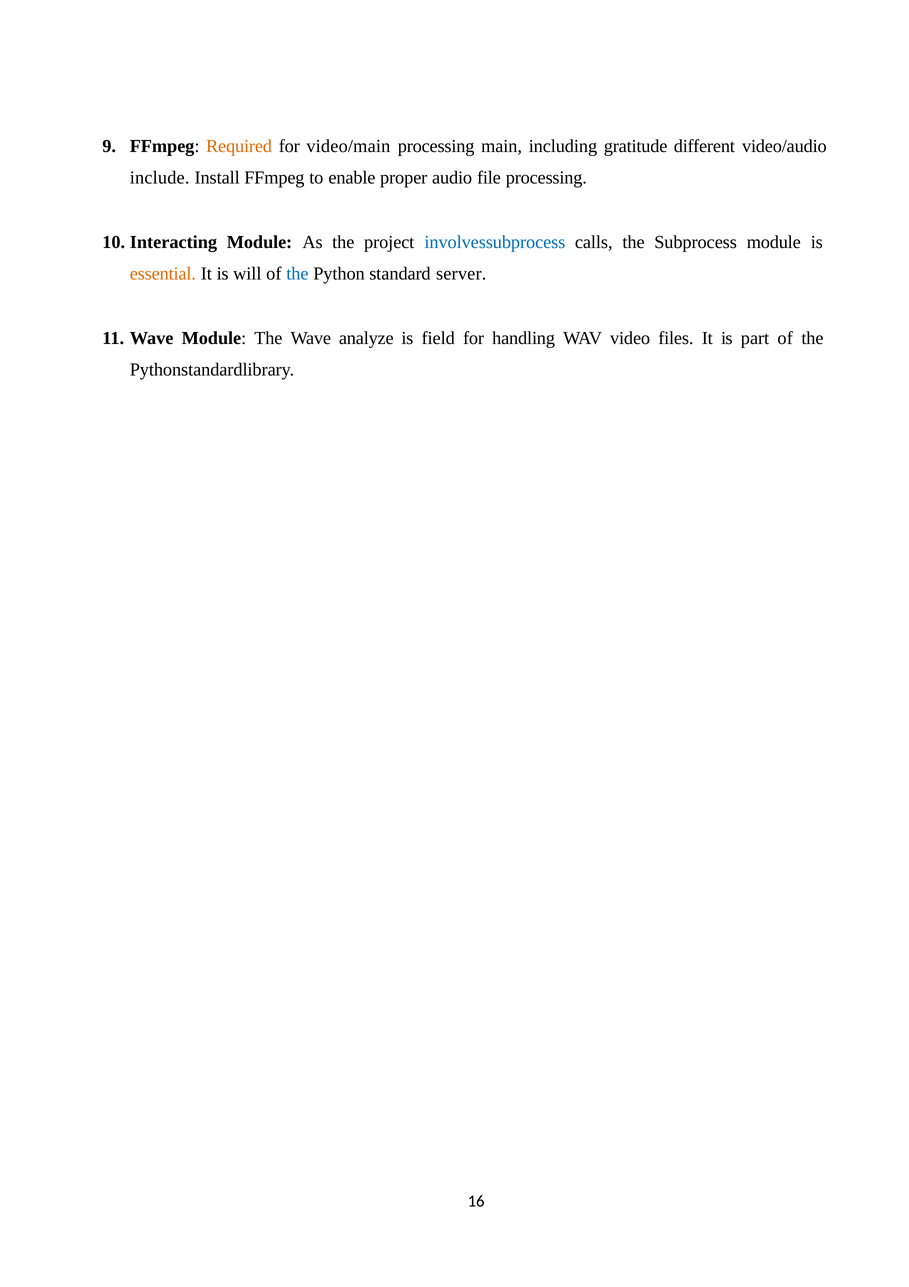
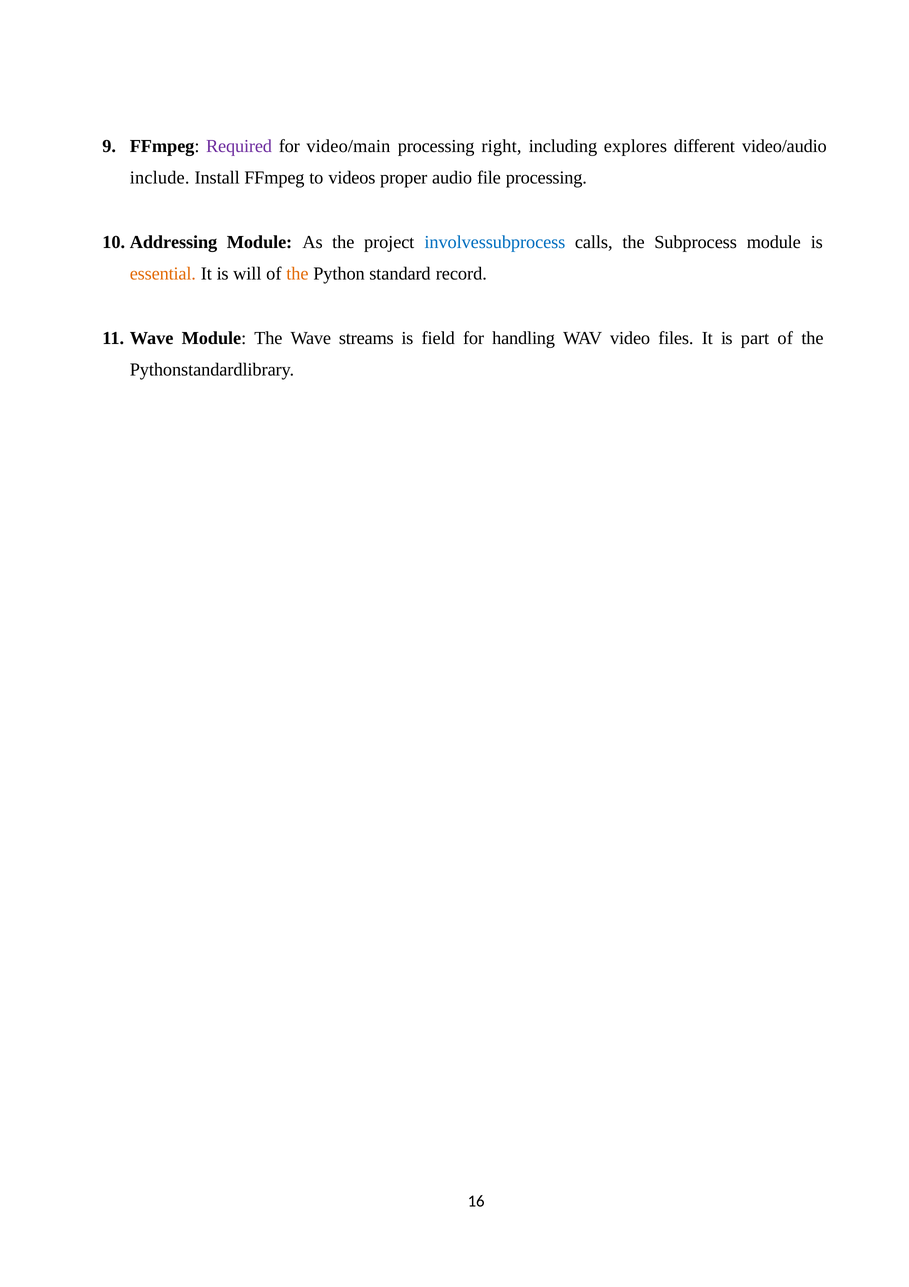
Required colour: orange -> purple
main: main -> right
gratitude: gratitude -> explores
enable: enable -> videos
Interacting: Interacting -> Addressing
the at (297, 274) colour: blue -> orange
server: server -> record
analyze: analyze -> streams
